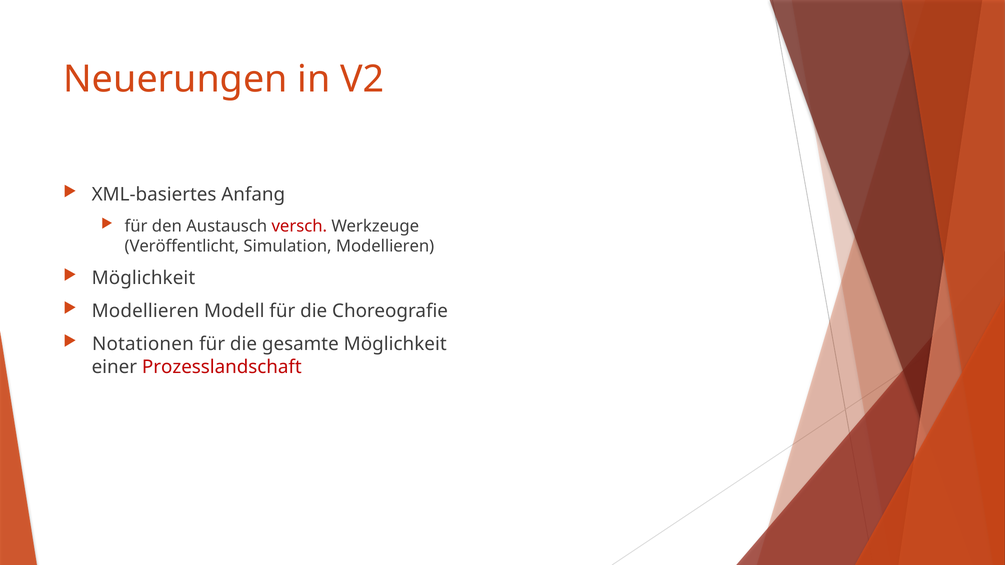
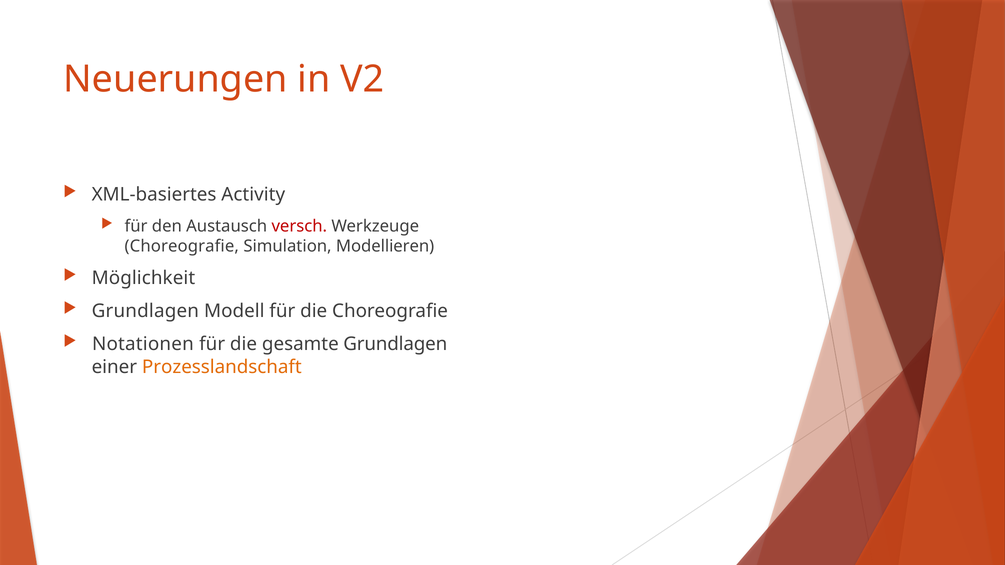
Anfang: Anfang -> Activity
Veröffentlicht at (182, 246): Veröffentlicht -> Choreografie
Modellieren at (145, 311): Modellieren -> Grundlagen
gesamte Möglichkeit: Möglichkeit -> Grundlagen
Prozesslandschaft colour: red -> orange
